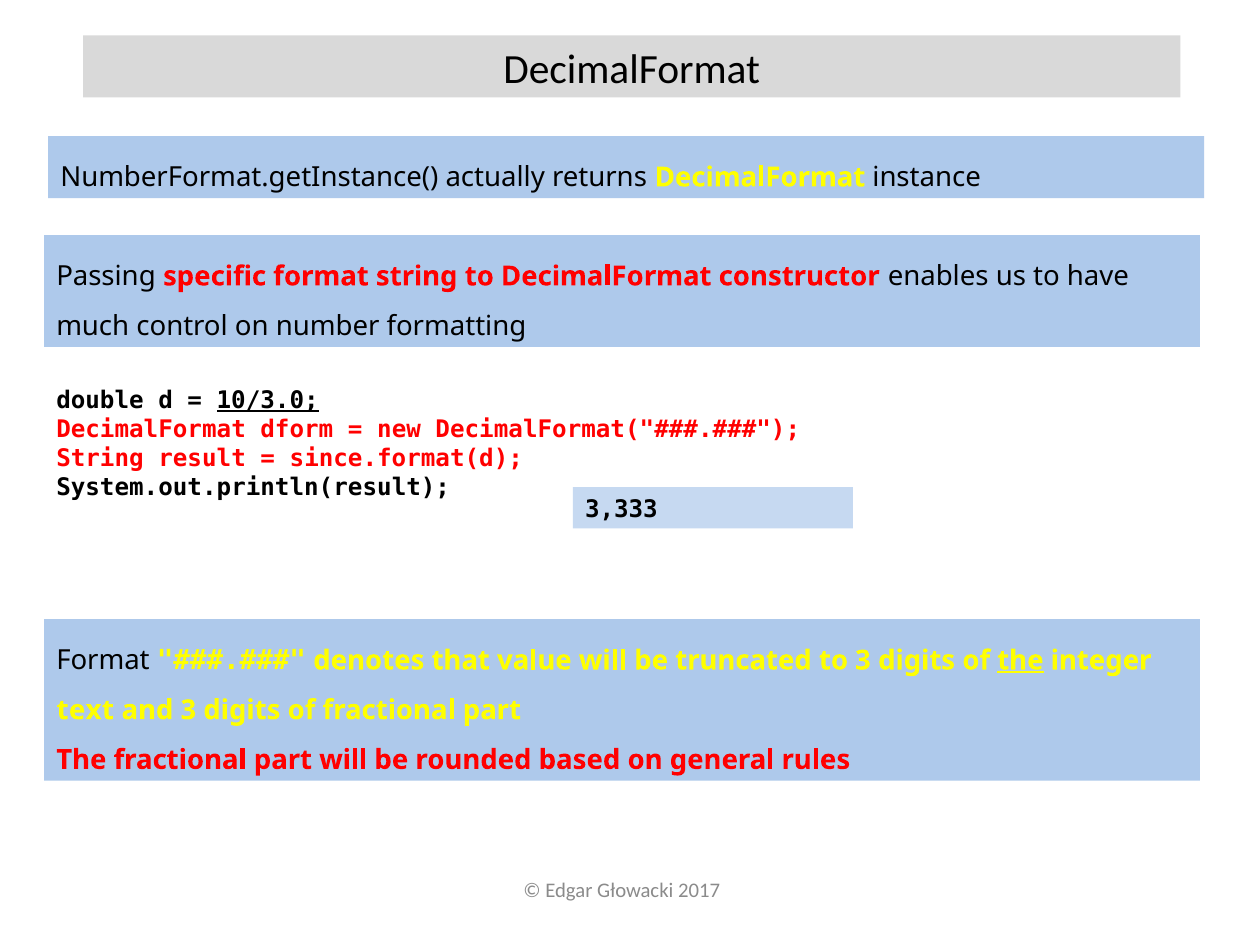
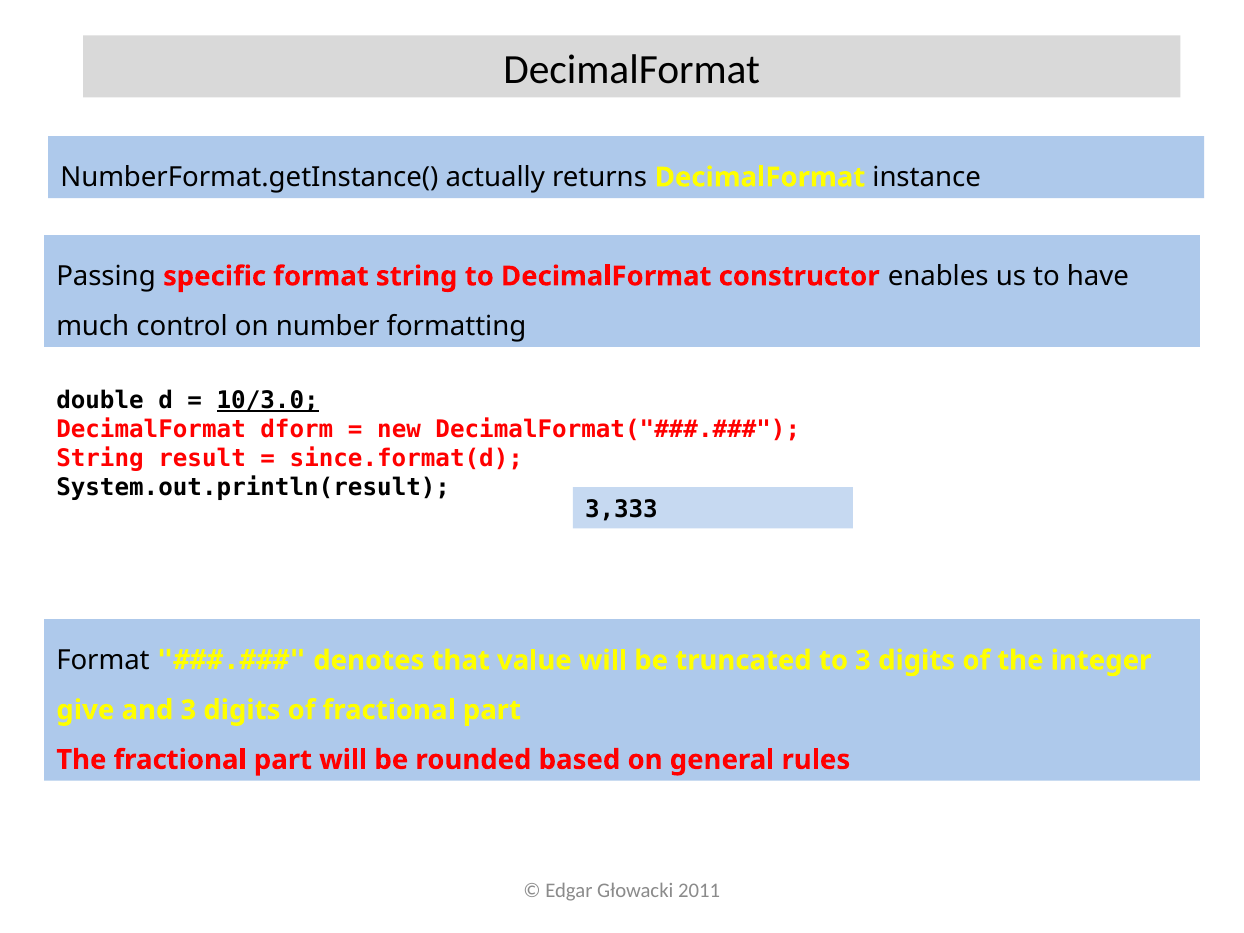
the at (1020, 660) underline: present -> none
text: text -> give
2017: 2017 -> 2011
